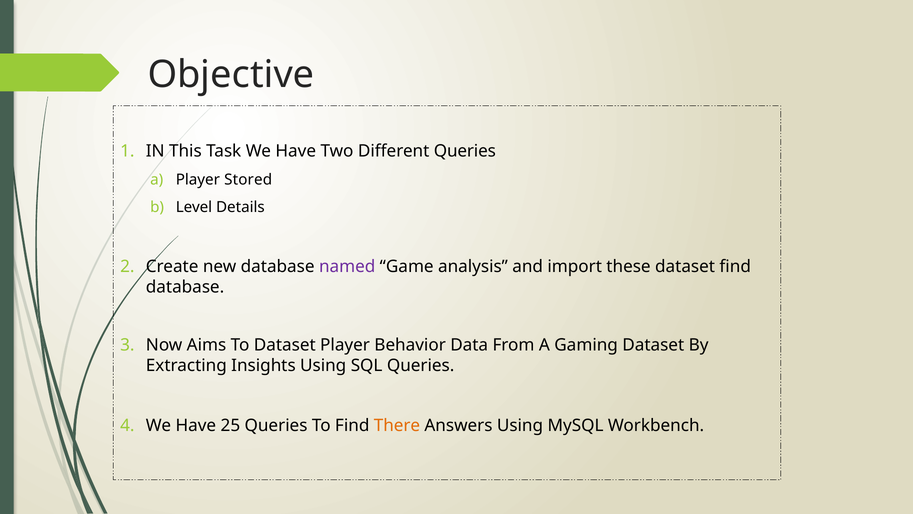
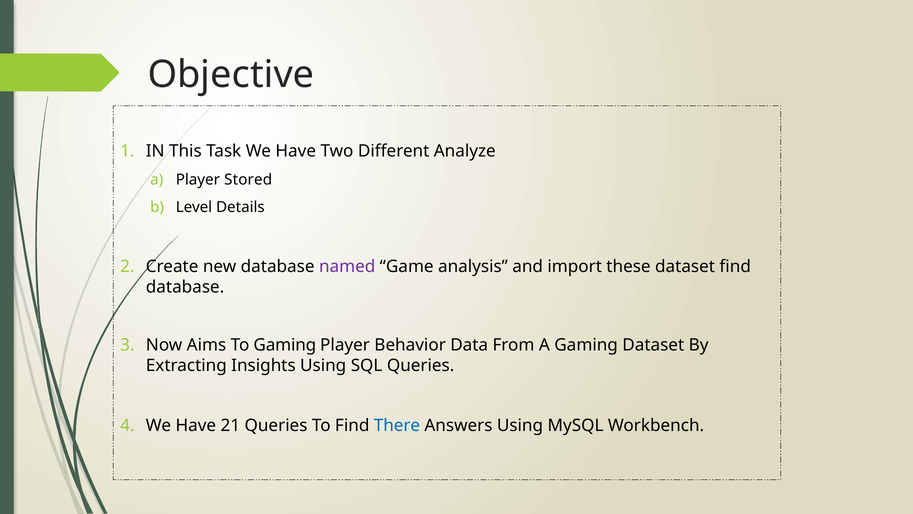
Different Queries: Queries -> Analyze
To Dataset: Dataset -> Gaming
25: 25 -> 21
There colour: orange -> blue
